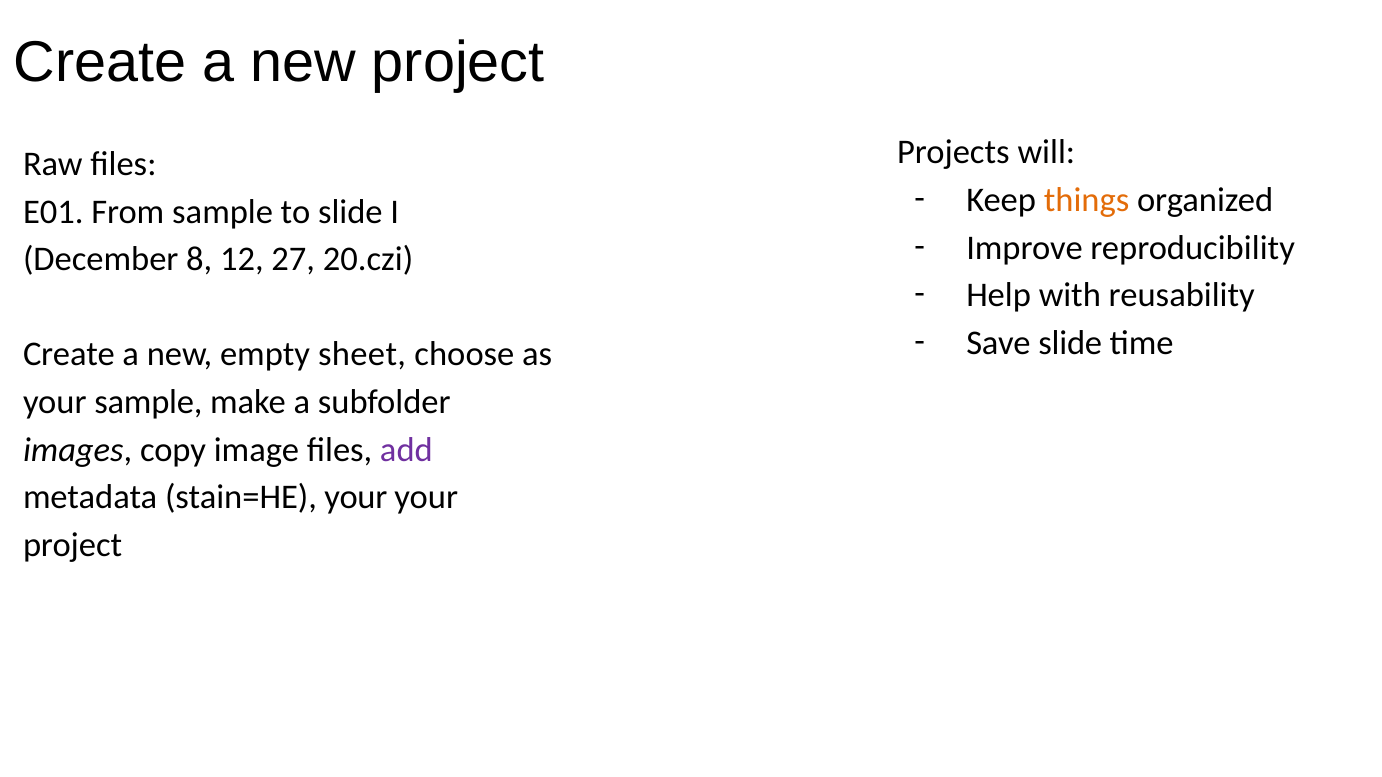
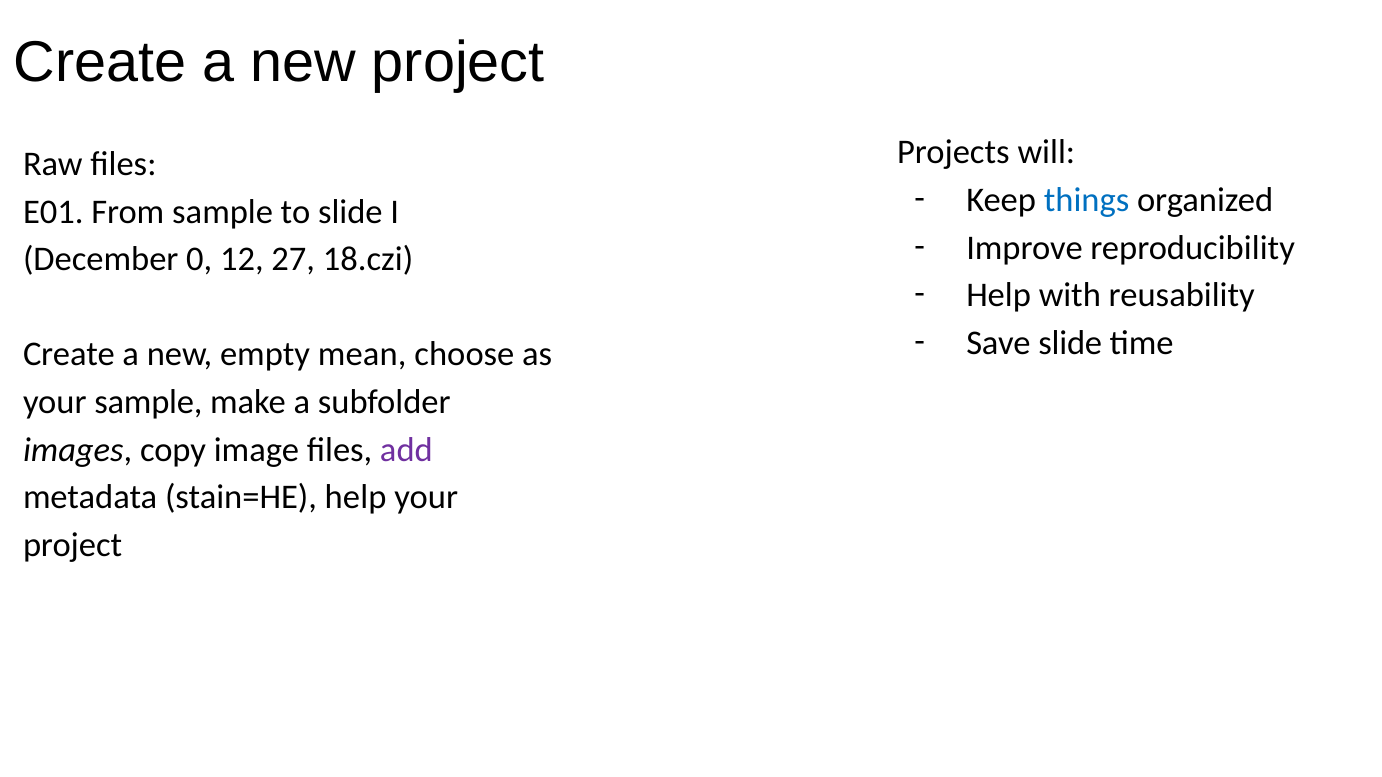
things colour: orange -> blue
8: 8 -> 0
20.czi: 20.czi -> 18.czi
sheet: sheet -> mean
stain=HE your: your -> help
